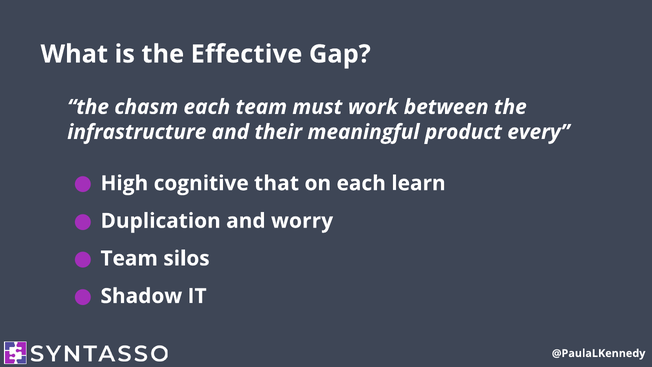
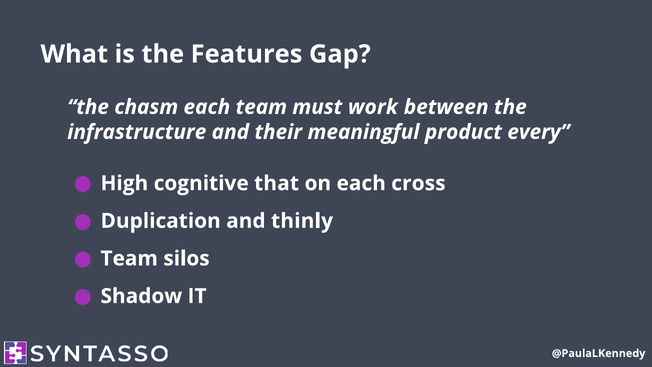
Effective: Effective -> Features
learn: learn -> cross
worry: worry -> thinly
